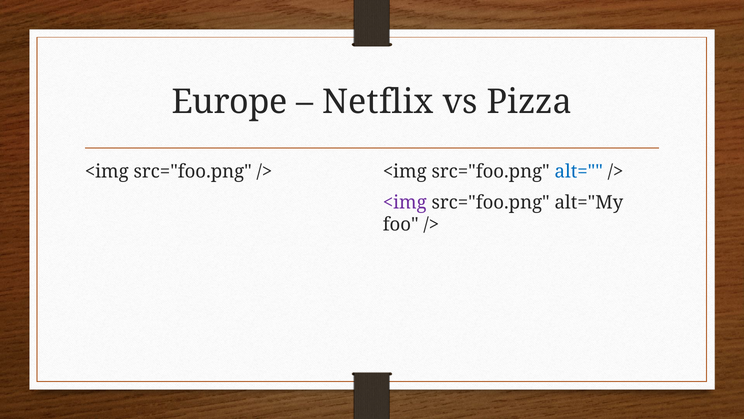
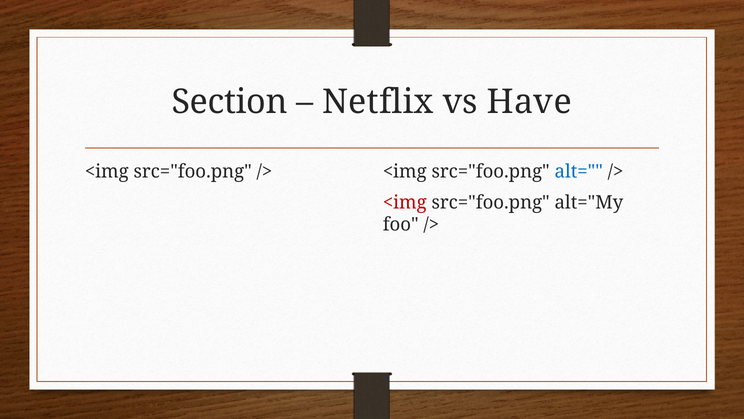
Europe: Europe -> Section
Pizza: Pizza -> Have
<img at (405, 202) colour: purple -> red
